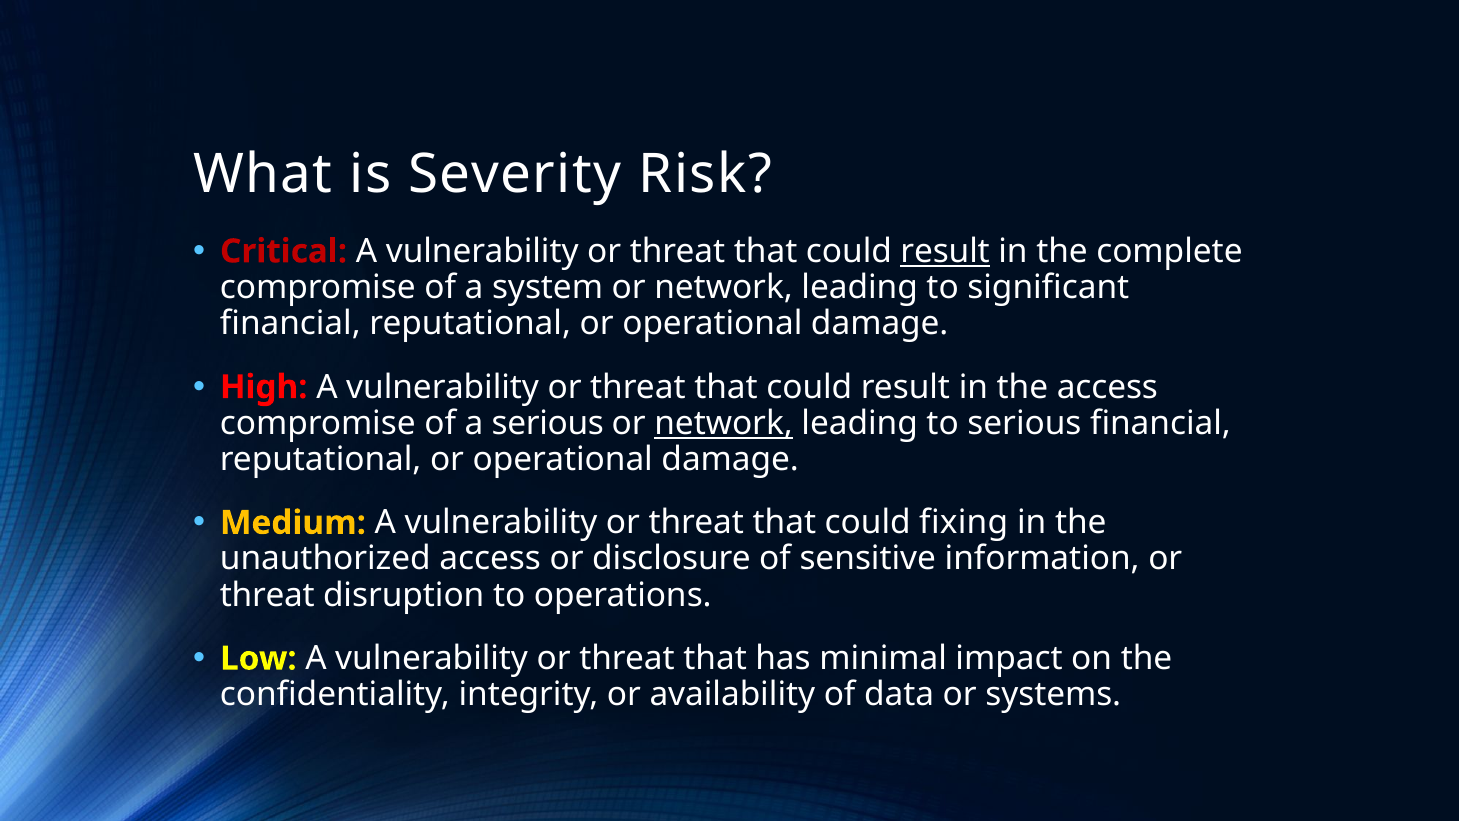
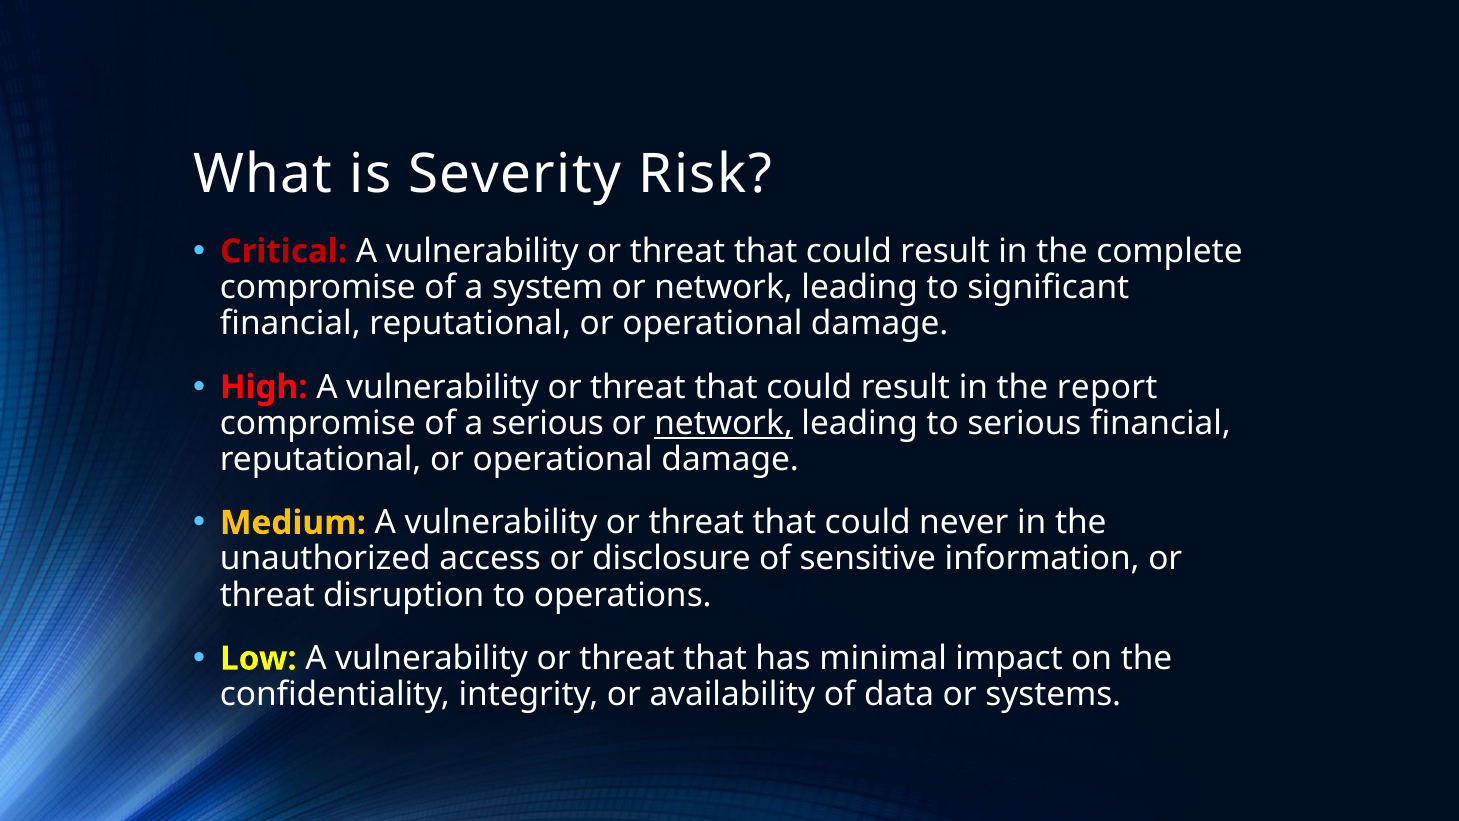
result at (945, 251) underline: present -> none
the access: access -> report
fixing: fixing -> never
